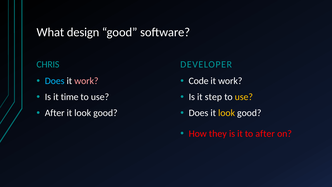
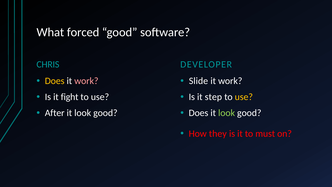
design: design -> forced
Does at (55, 81) colour: light blue -> yellow
Code: Code -> Slide
time: time -> fight
look at (227, 113) colour: yellow -> light green
to after: after -> must
